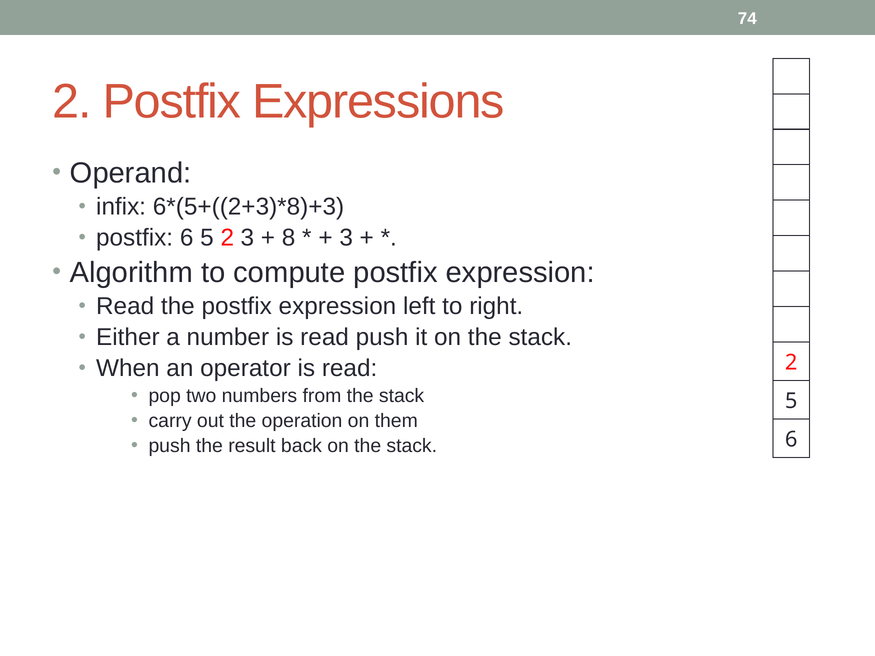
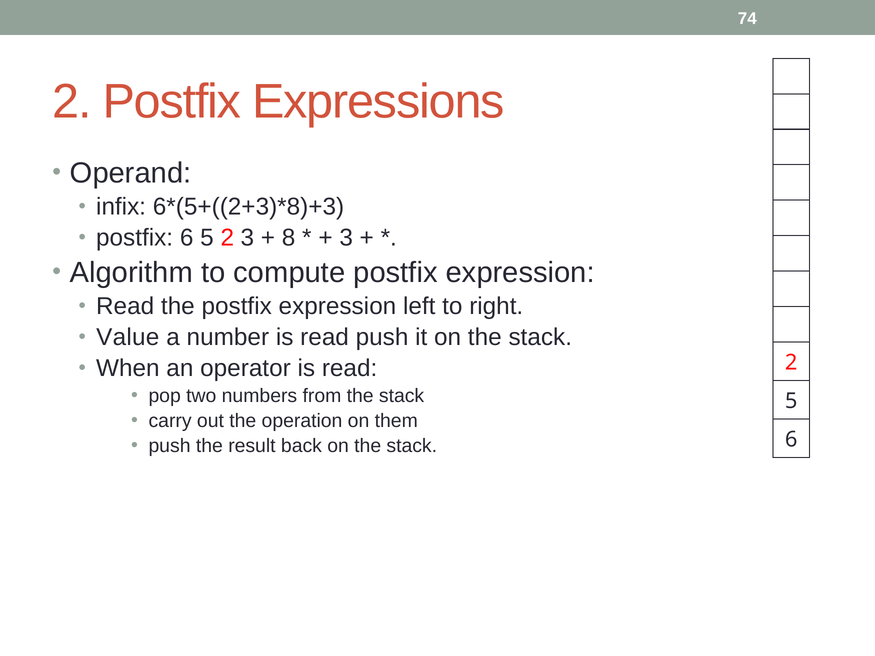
Either: Either -> Value
